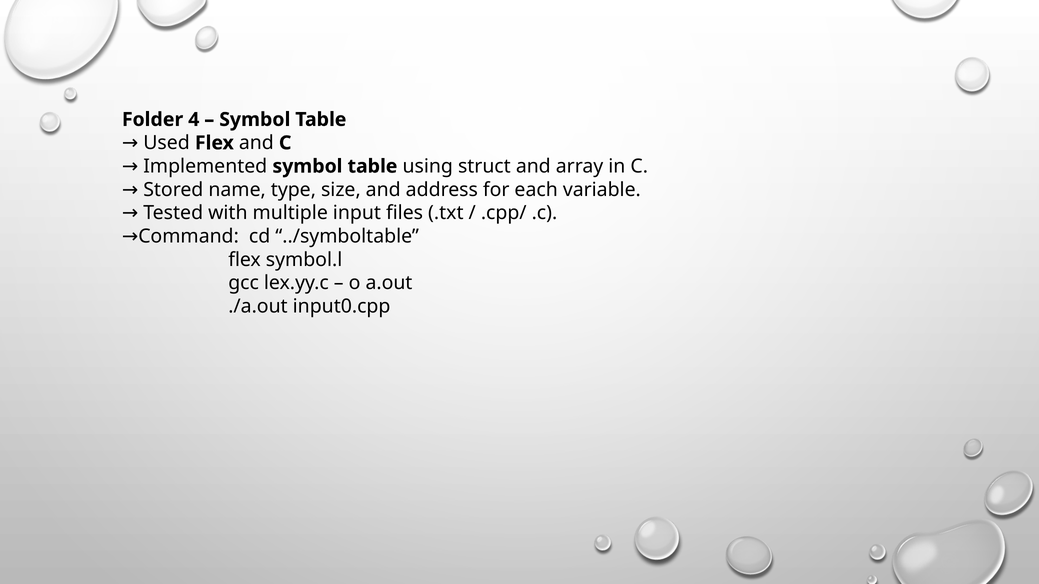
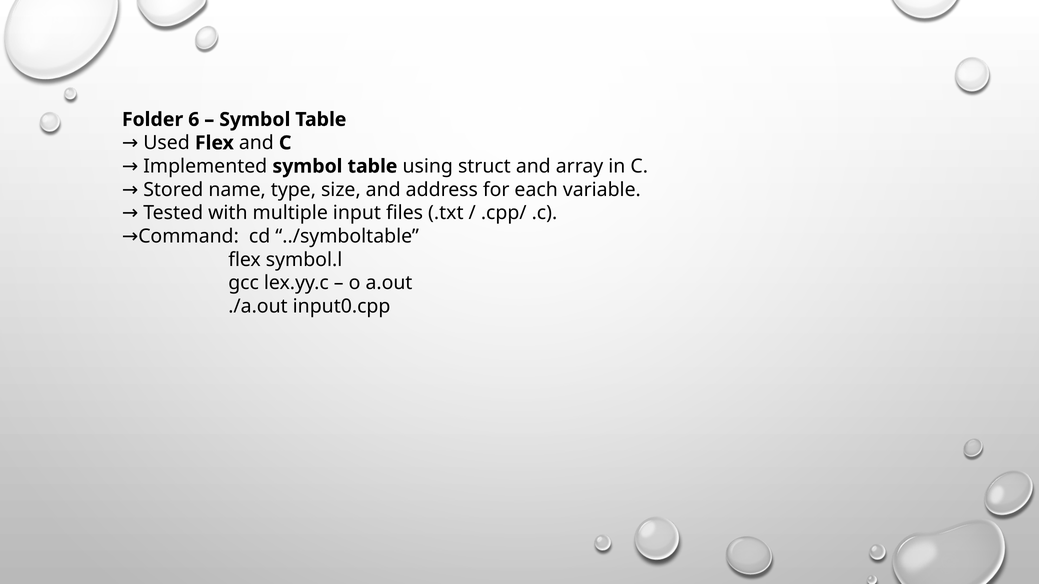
4: 4 -> 6
